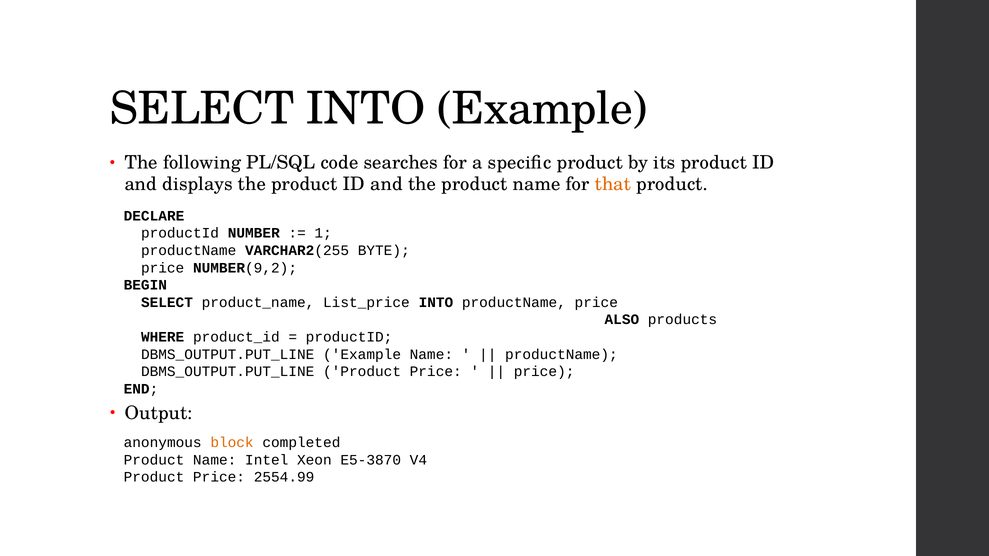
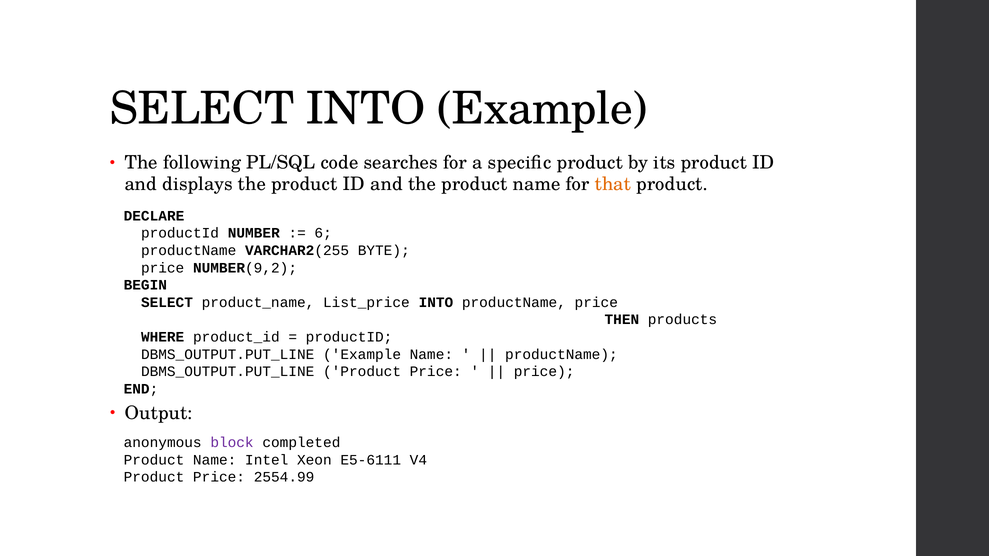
1: 1 -> 6
ALSO: ALSO -> THEN
block colour: orange -> purple
E5-3870: E5-3870 -> E5-6111
